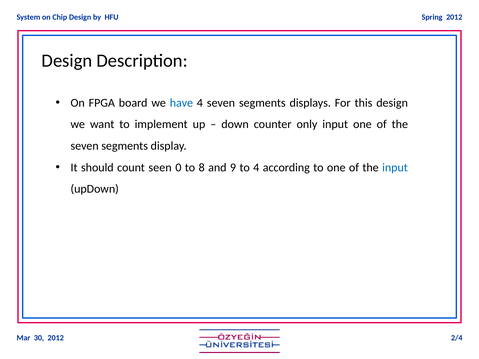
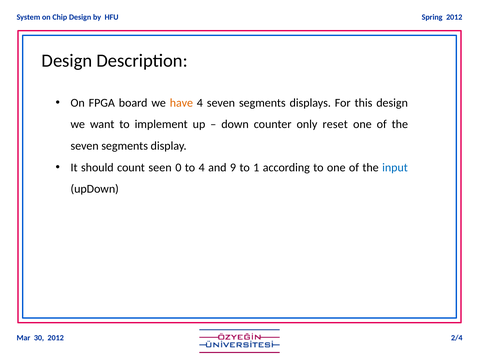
have colour: blue -> orange
only input: input -> reset
to 8: 8 -> 4
to 4: 4 -> 1
